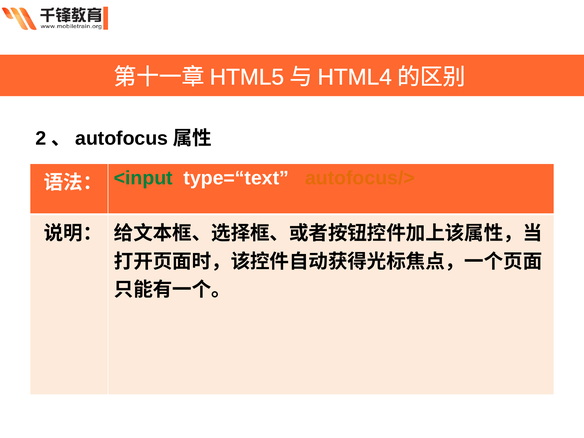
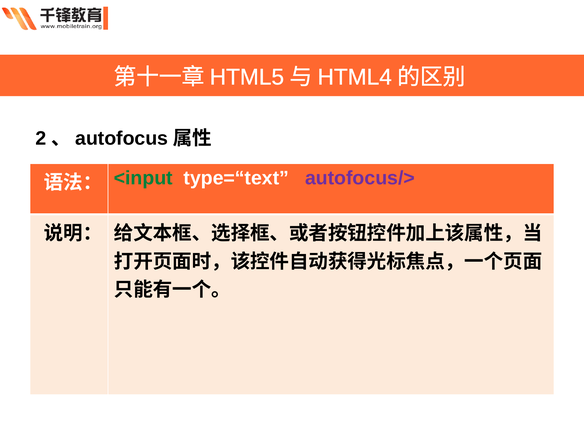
autofocus/> colour: orange -> purple
